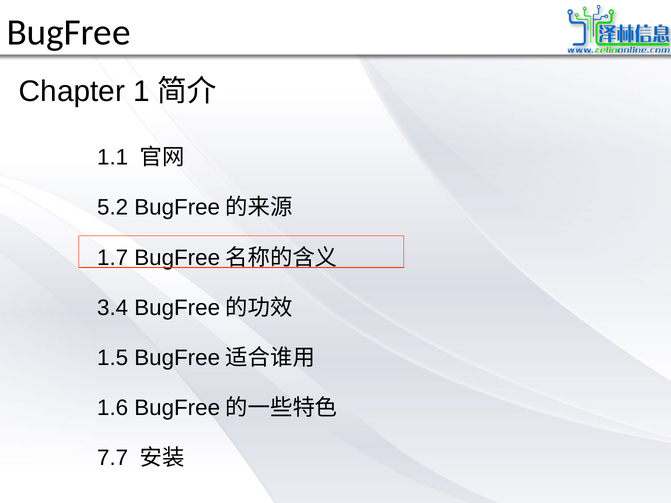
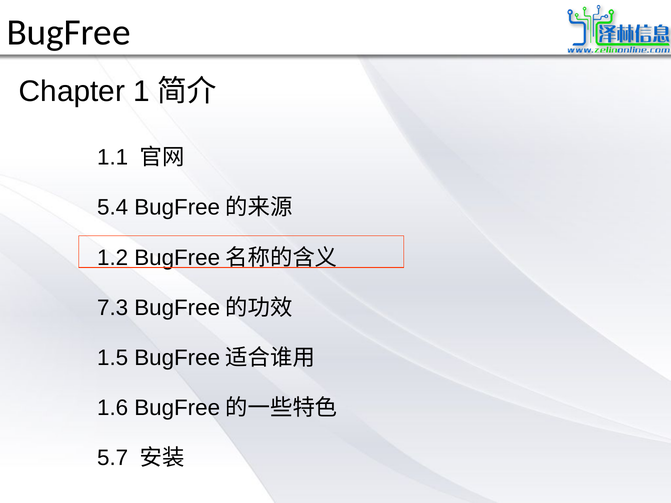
5.2: 5.2 -> 5.4
1.7: 1.7 -> 1.2
3.4: 3.4 -> 7.3
7.7: 7.7 -> 5.7
